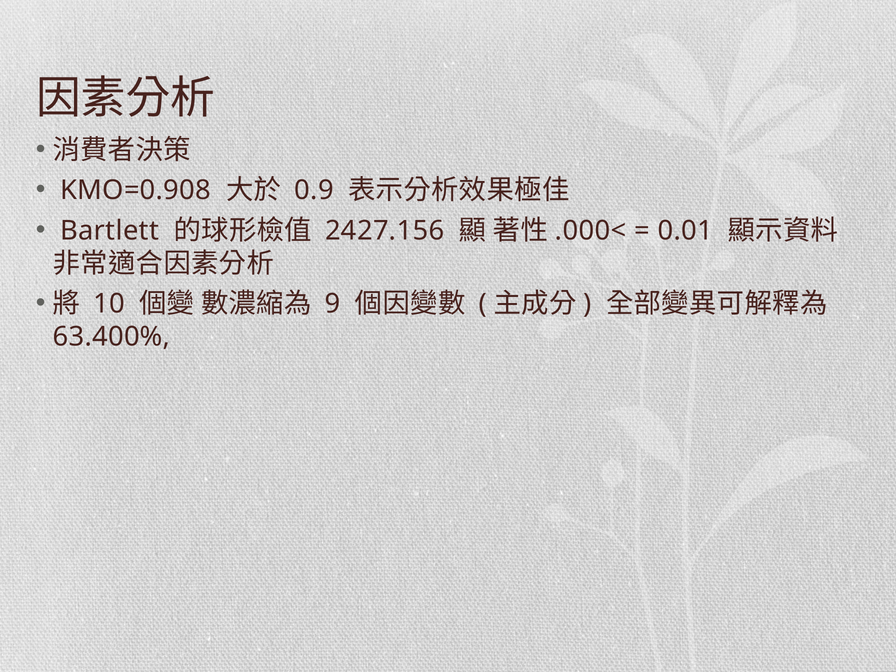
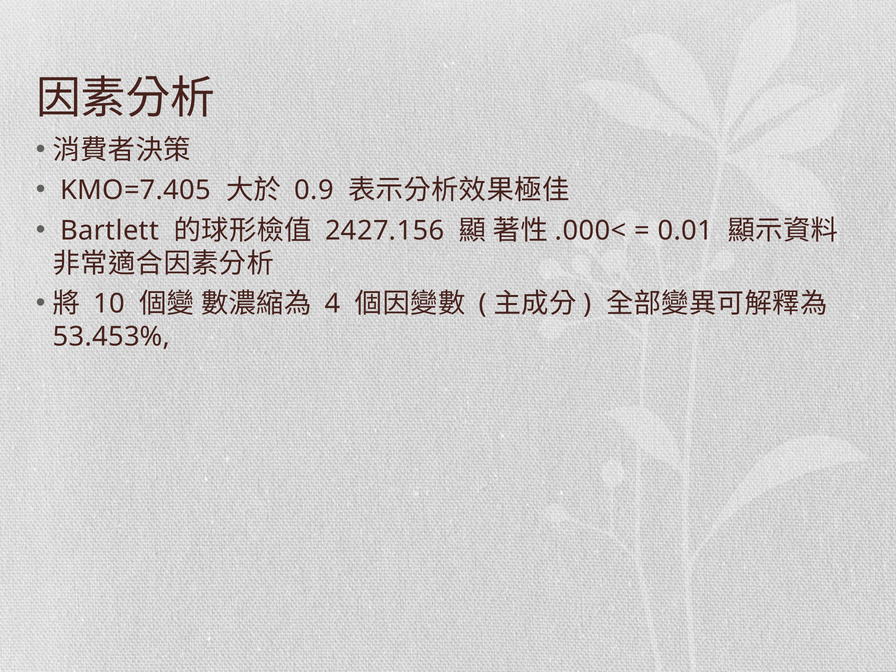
KMO=0.908: KMO=0.908 -> KMO=7.405
9: 9 -> 4
63.400%: 63.400% -> 53.453%
